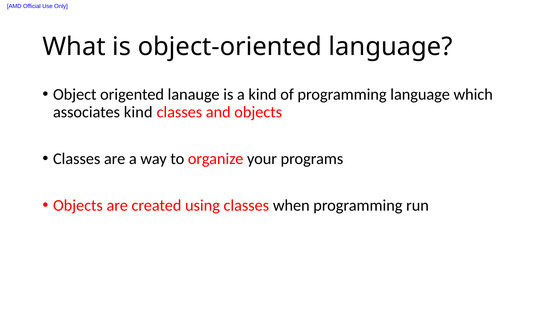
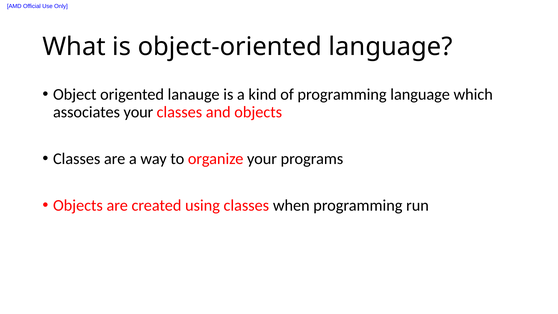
associates kind: kind -> your
